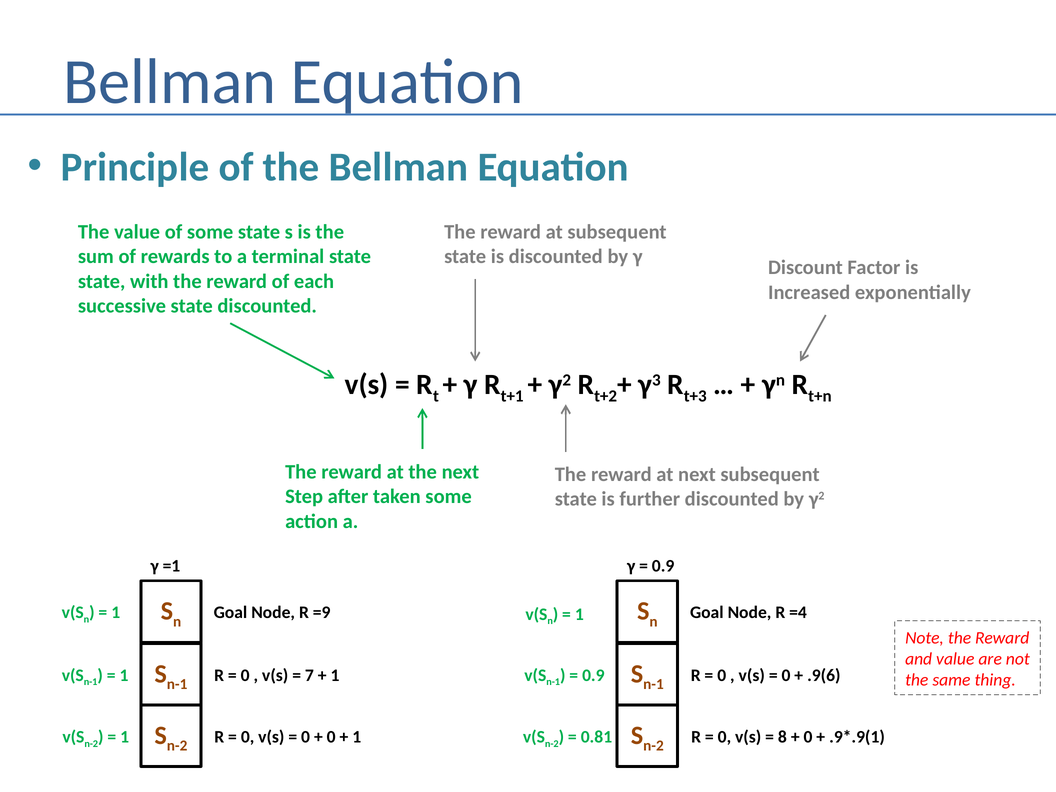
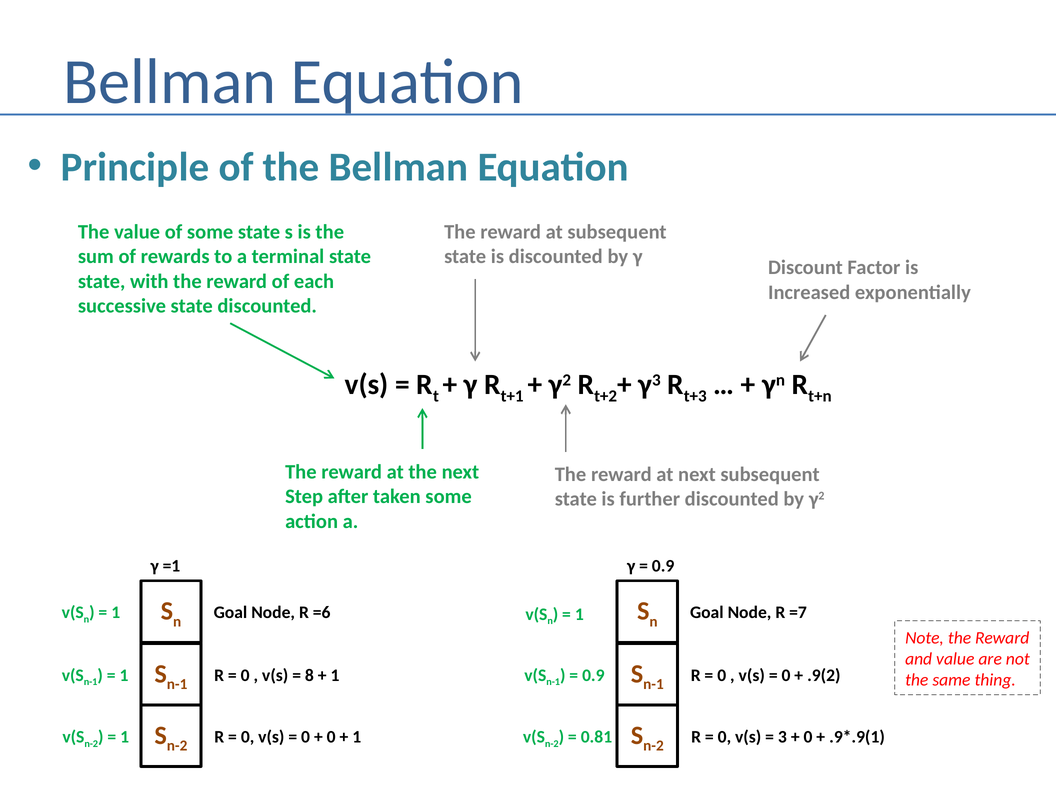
=9: =9 -> =6
=4: =4 -> =7
7: 7 -> 8
.9(6: .9(6 -> .9(2
8: 8 -> 3
